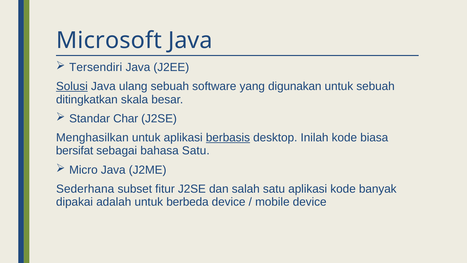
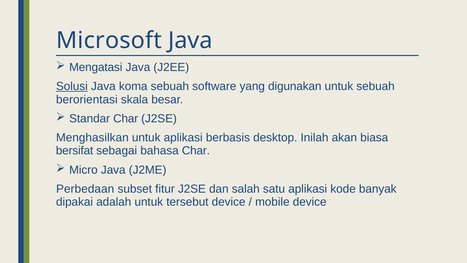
Tersendiri: Tersendiri -> Mengatasi
ulang: ulang -> koma
ditingkatkan: ditingkatkan -> berorientasi
berbasis underline: present -> none
Inilah kode: kode -> akan
bahasa Satu: Satu -> Char
Sederhana: Sederhana -> Perbedaan
berbeda: berbeda -> tersebut
